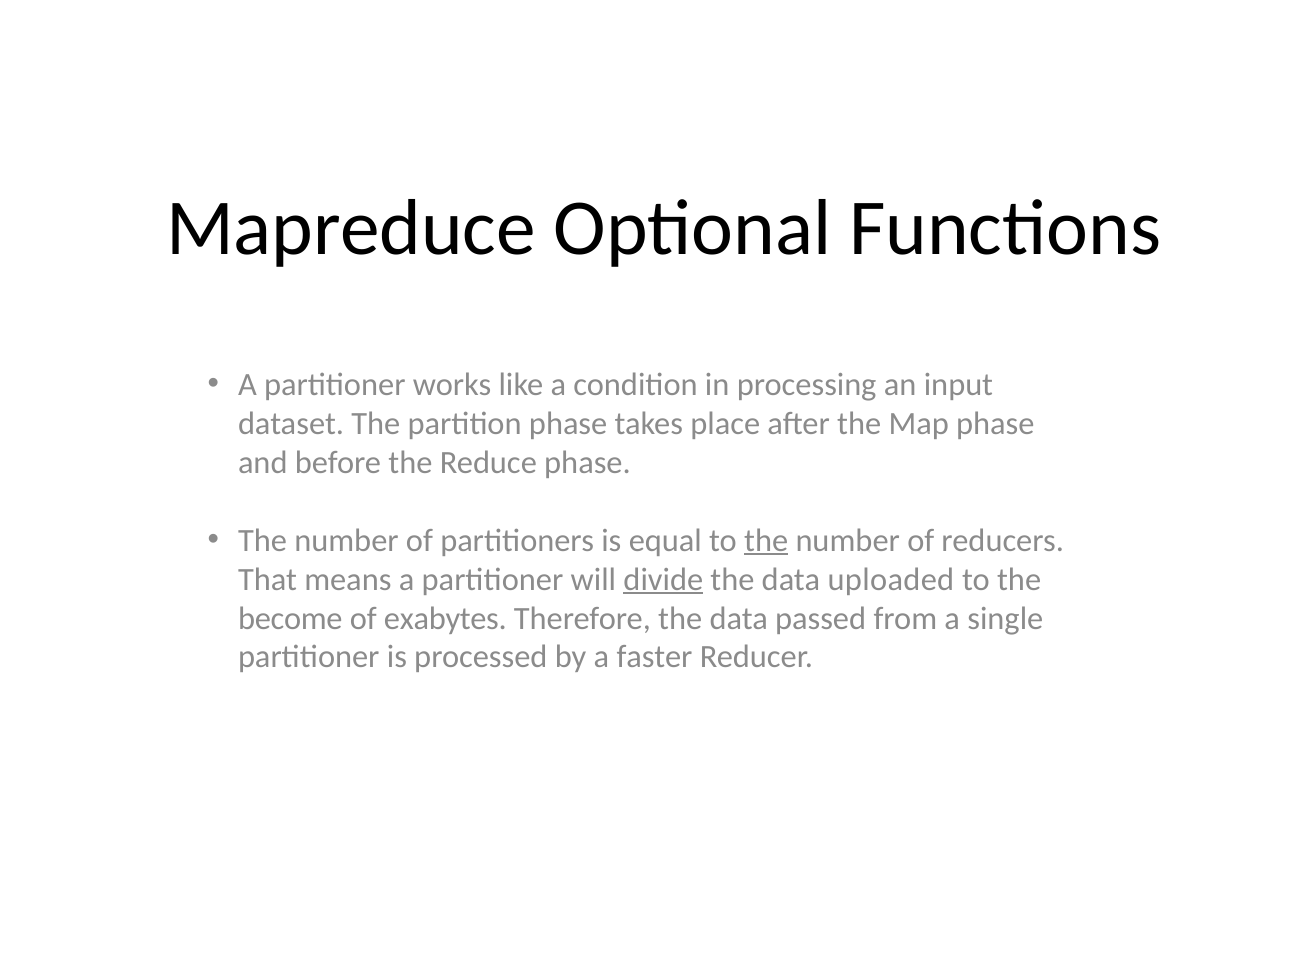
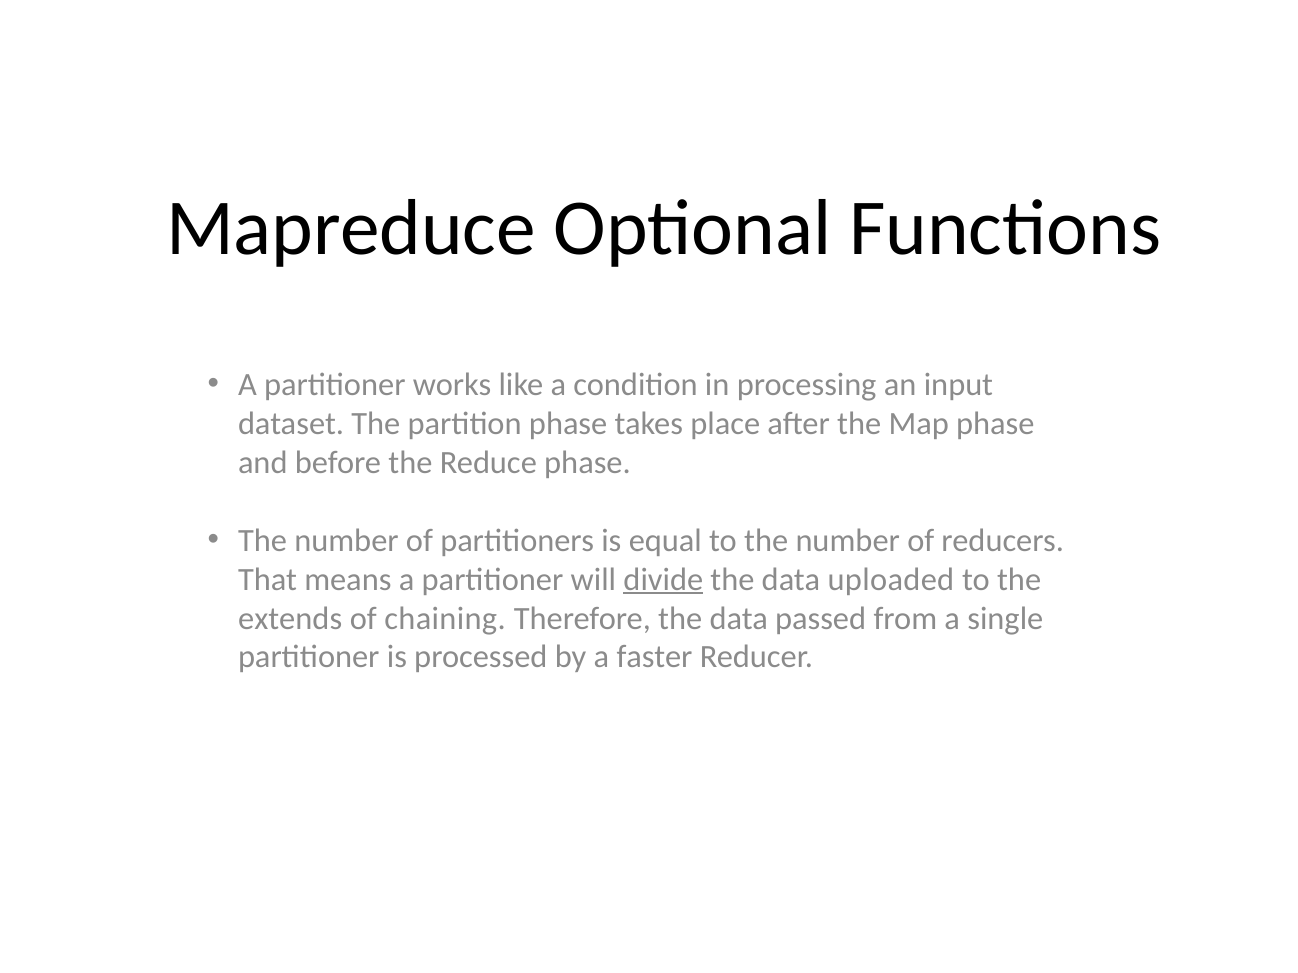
the at (766, 541) underline: present -> none
become: become -> extends
exabytes: exabytes -> chaining
